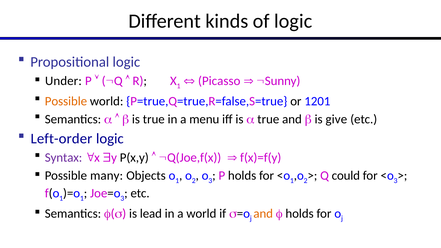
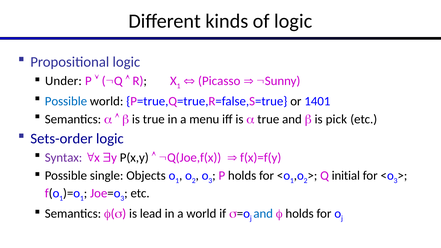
Possible at (66, 101) colour: orange -> blue
1201: 1201 -> 1401
give: give -> pick
Left-order: Left-order -> Sets-order
many: many -> single
could: could -> initial
and at (263, 214) colour: orange -> blue
